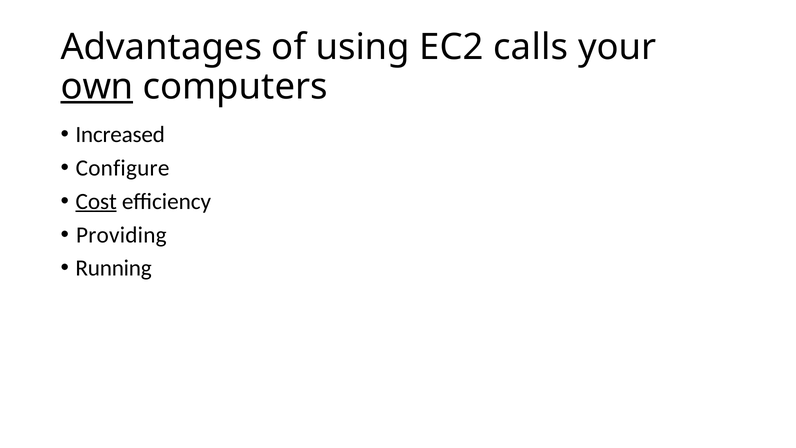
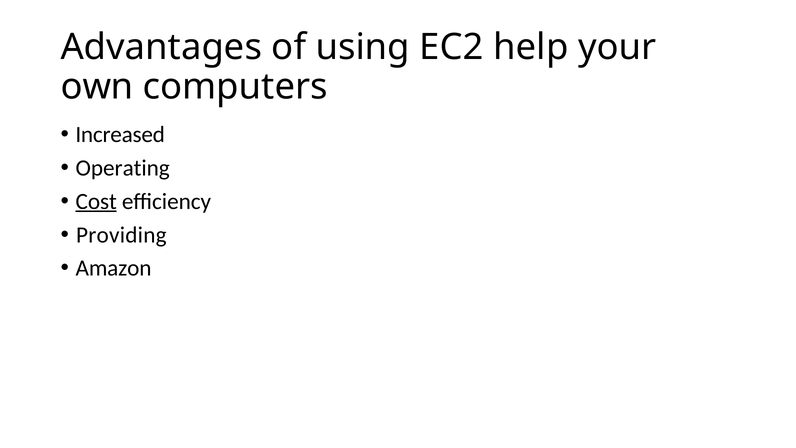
calls: calls -> help
own underline: present -> none
Configure: Configure -> Operating
Running: Running -> Amazon
